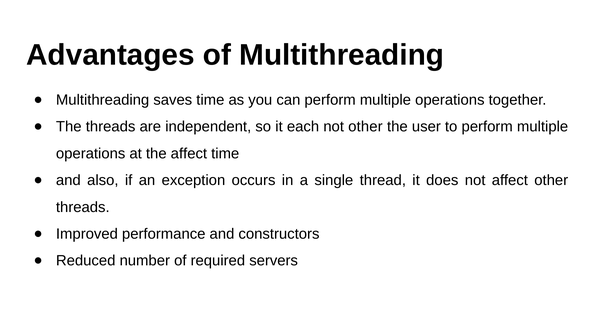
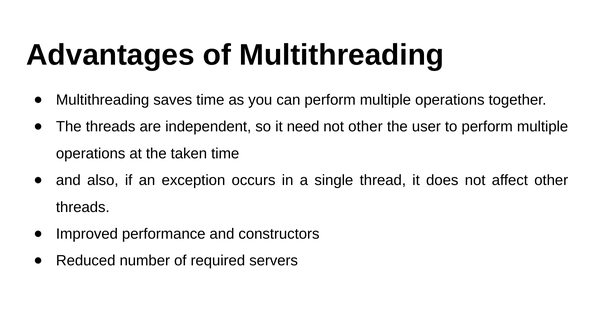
each: each -> need
the affect: affect -> taken
